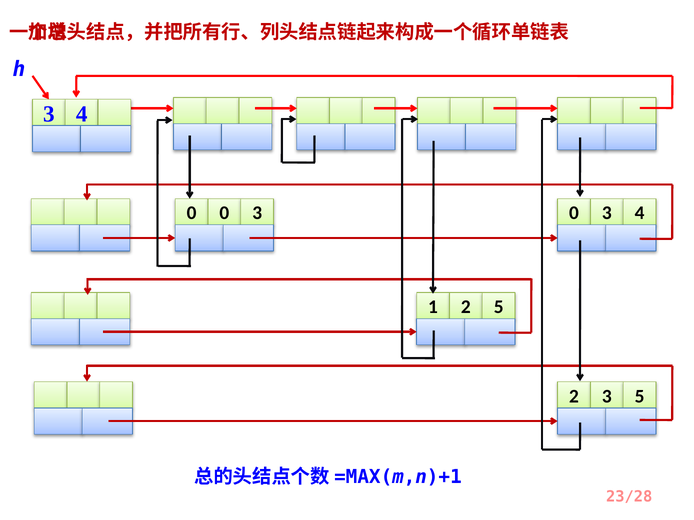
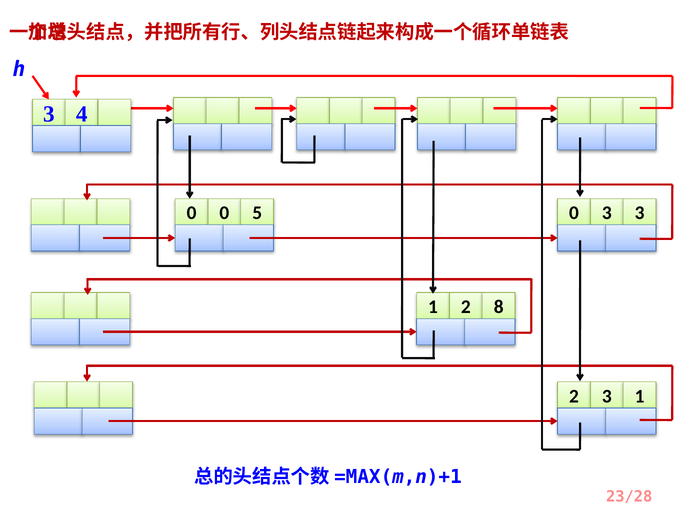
3 at (257, 213): 3 -> 5
4 at (640, 213): 4 -> 3
5 at (499, 307): 5 -> 8
5 at (640, 397): 5 -> 1
